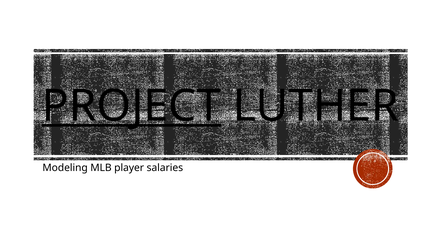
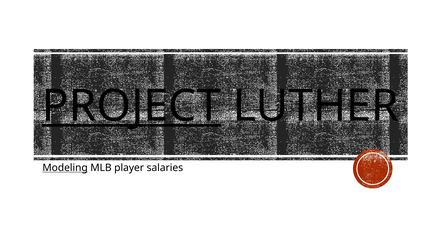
Modeling underline: none -> present
